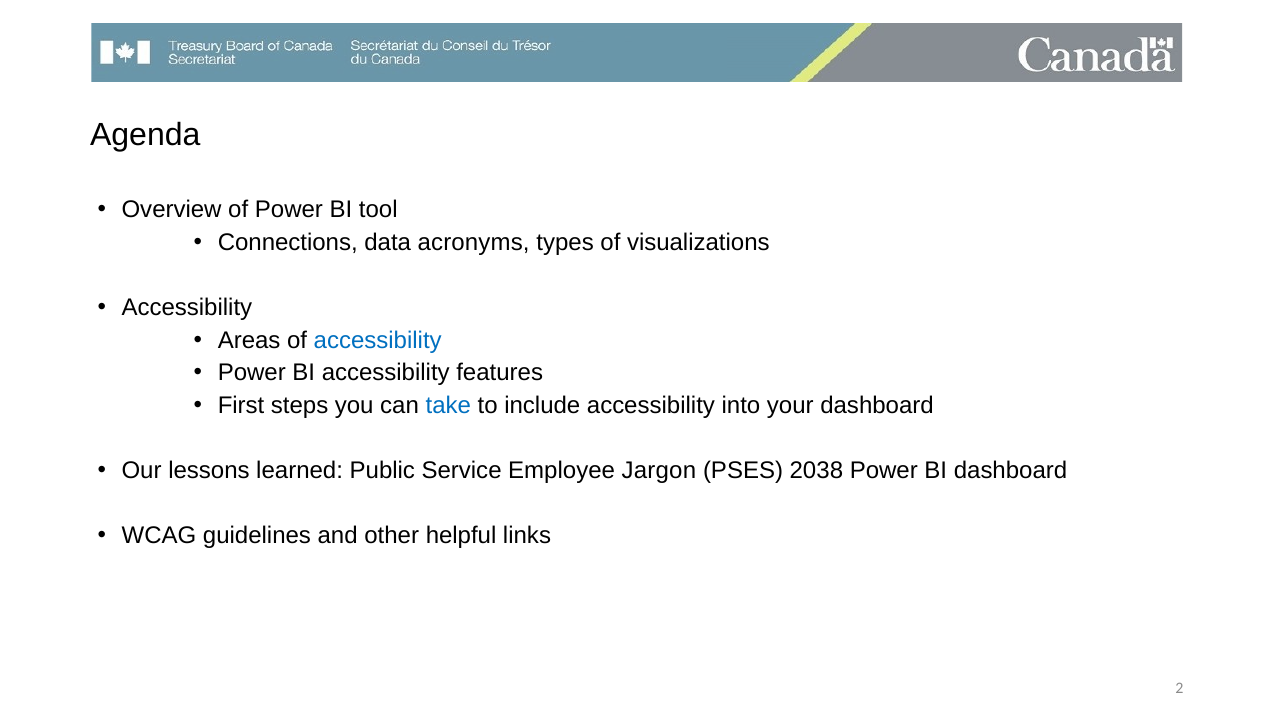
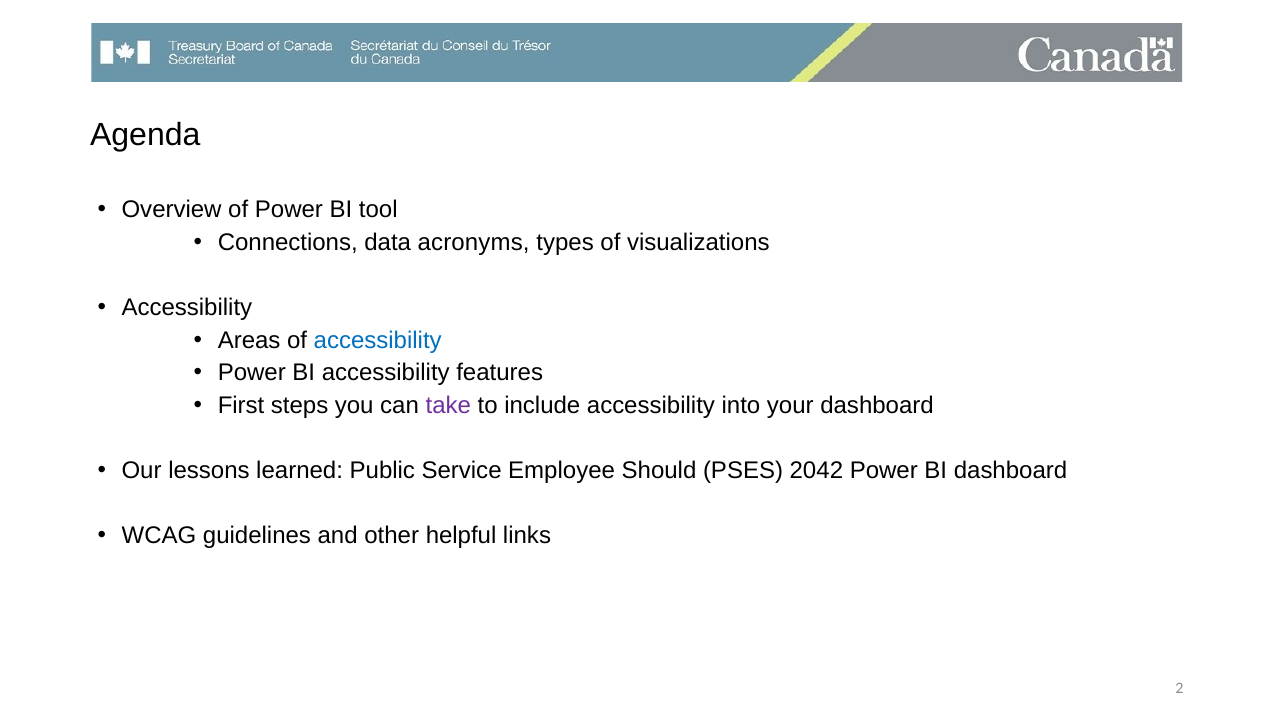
take colour: blue -> purple
Jargon: Jargon -> Should
2038: 2038 -> 2042
